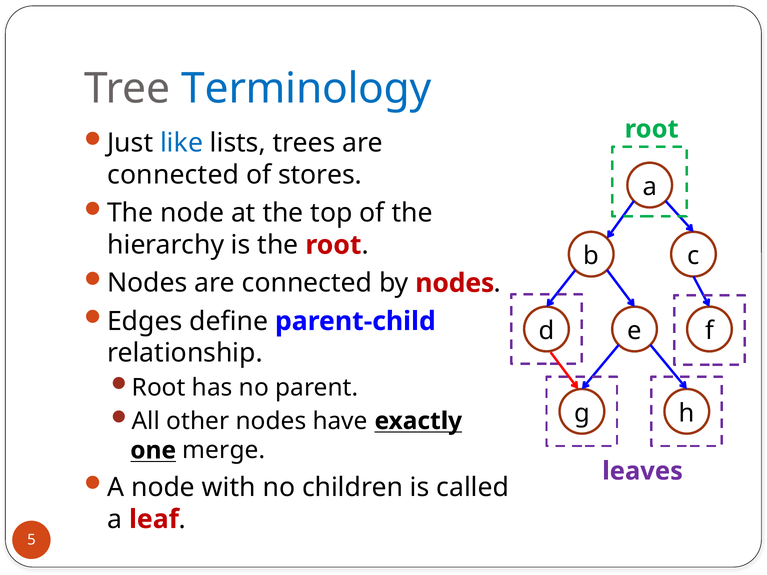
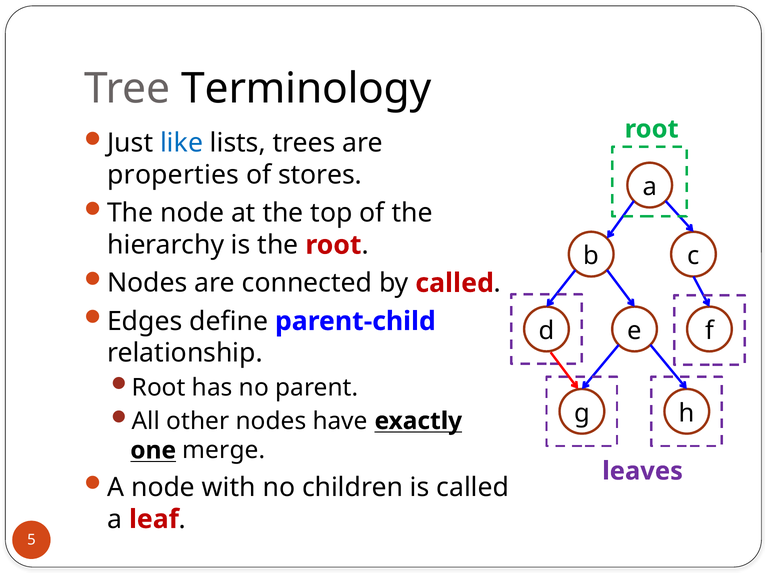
Terminology colour: blue -> black
connected at (173, 175): connected -> properties
by nodes: nodes -> called
